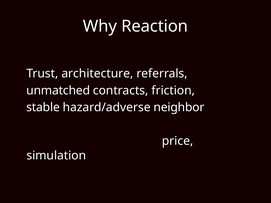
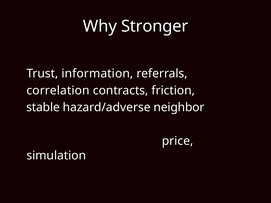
Reaction: Reaction -> Stronger
architecture: architecture -> information
unmatched: unmatched -> correlation
